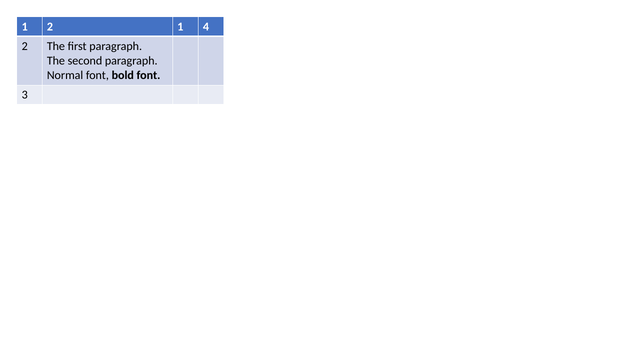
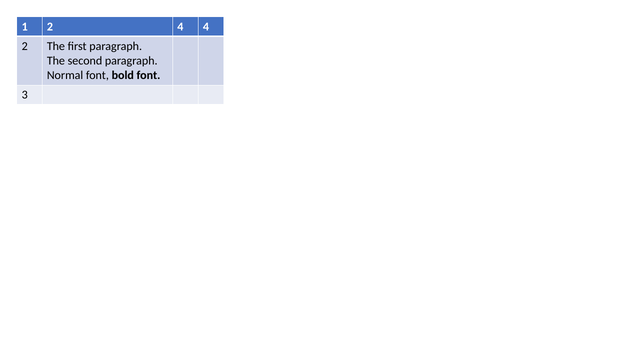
2 1: 1 -> 4
